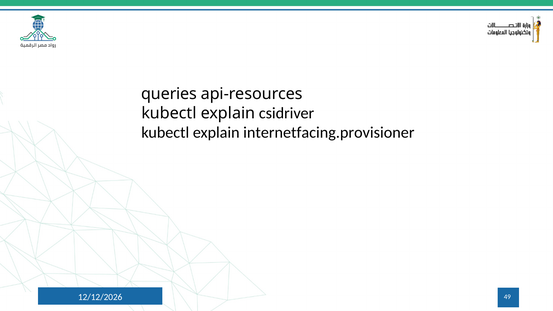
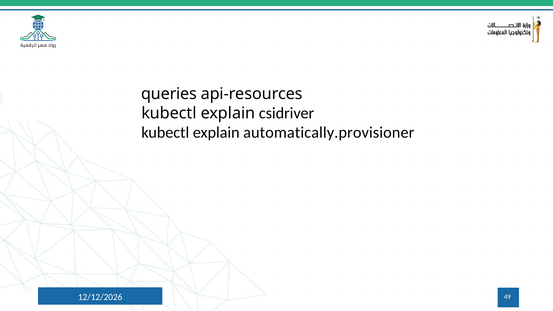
internetfacing.provisioner: internetfacing.provisioner -> automatically.provisioner
